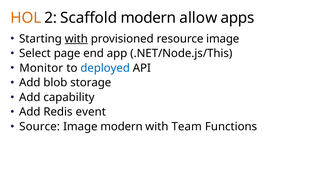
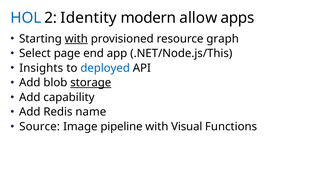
HOL colour: orange -> blue
Scaffold: Scaffold -> Identity
resource image: image -> graph
Monitor: Monitor -> Insights
storage underline: none -> present
event: event -> name
Image modern: modern -> pipeline
Team: Team -> Visual
